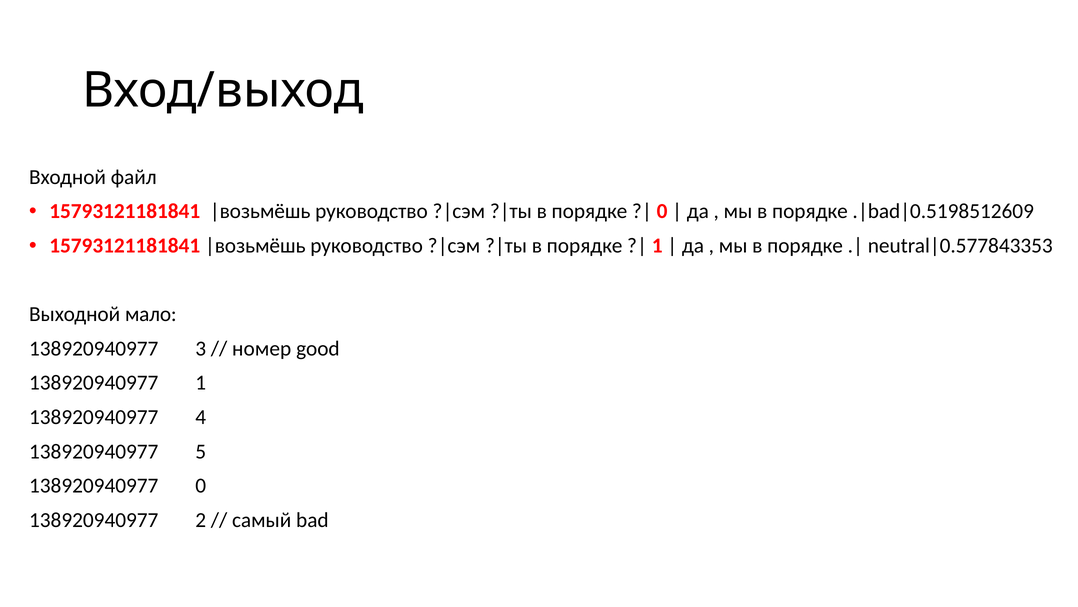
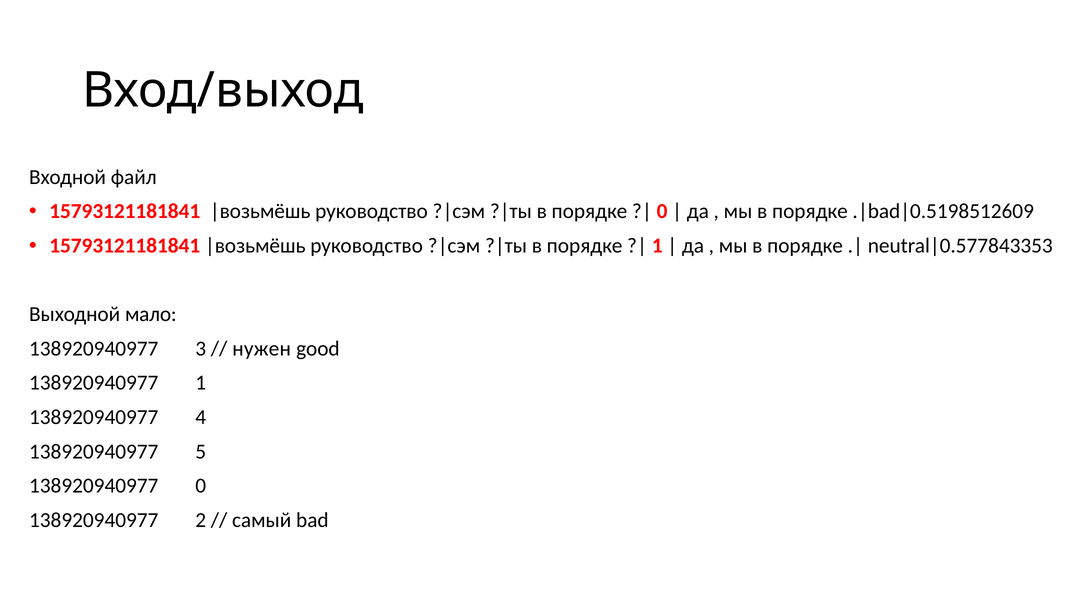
номер: номер -> нужен
